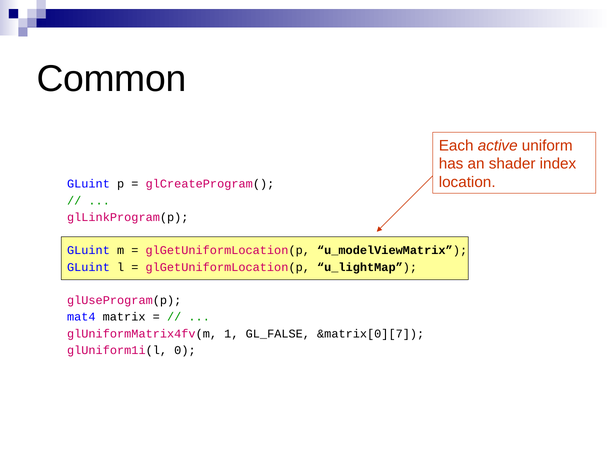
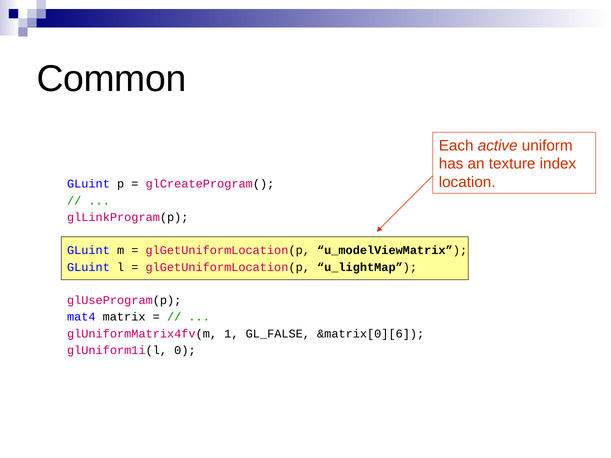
shader: shader -> texture
&matrix[0][7: &matrix[0][7 -> &matrix[0][6
